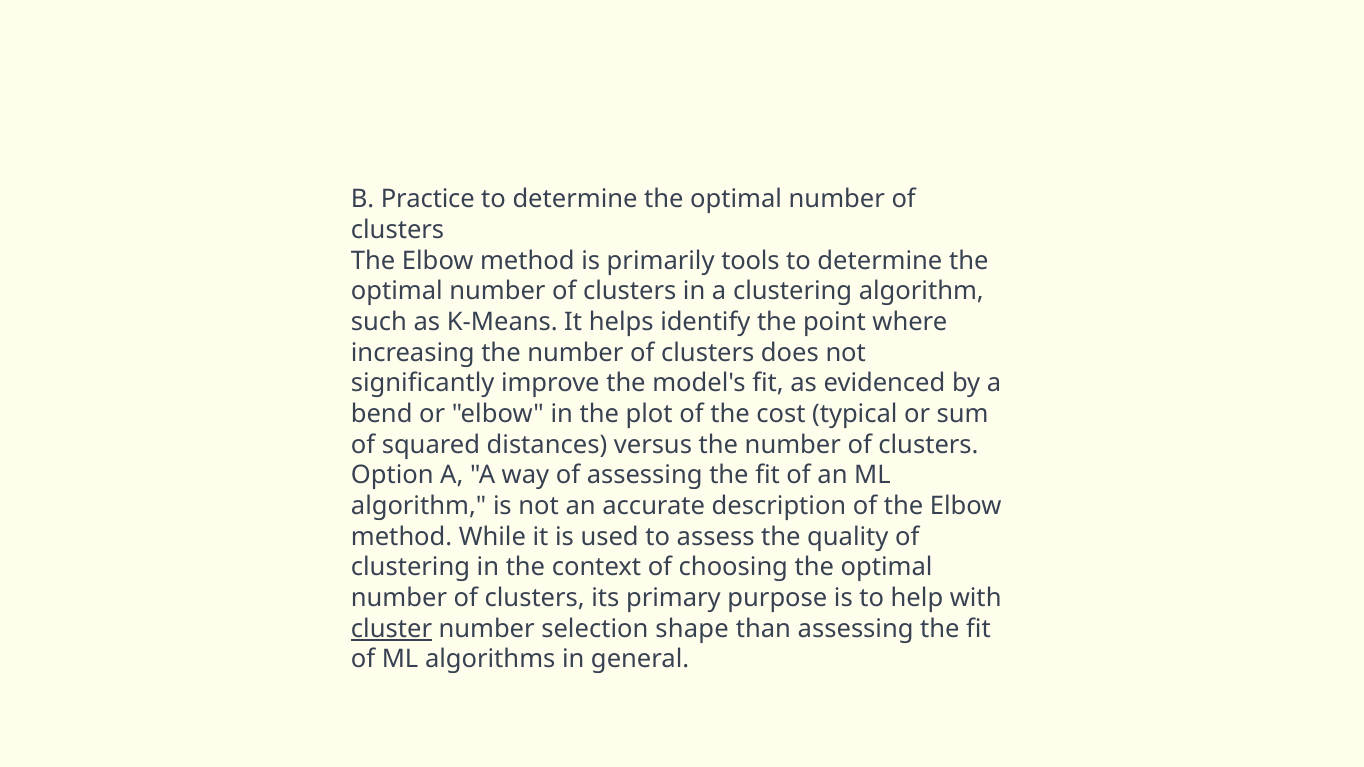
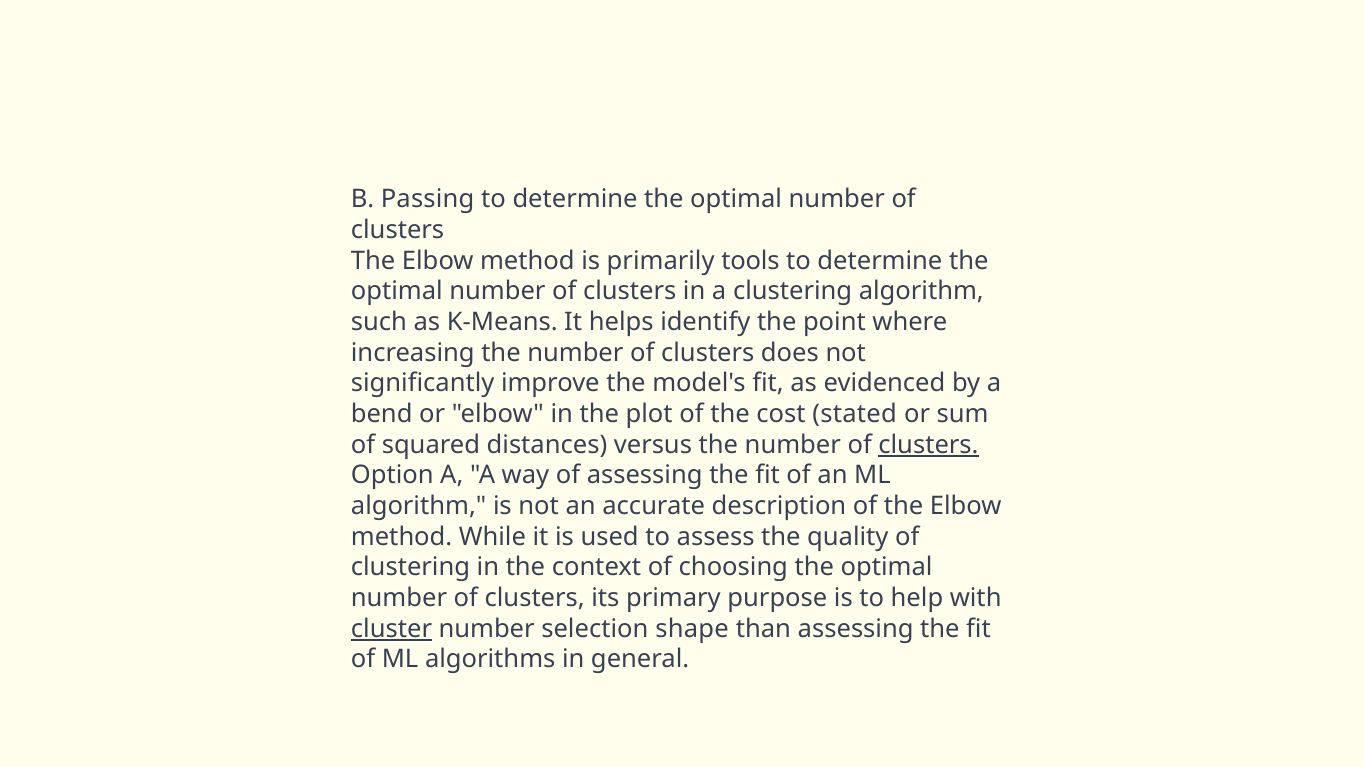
Practice: Practice -> Passing
typical: typical -> stated
clusters at (928, 445) underline: none -> present
